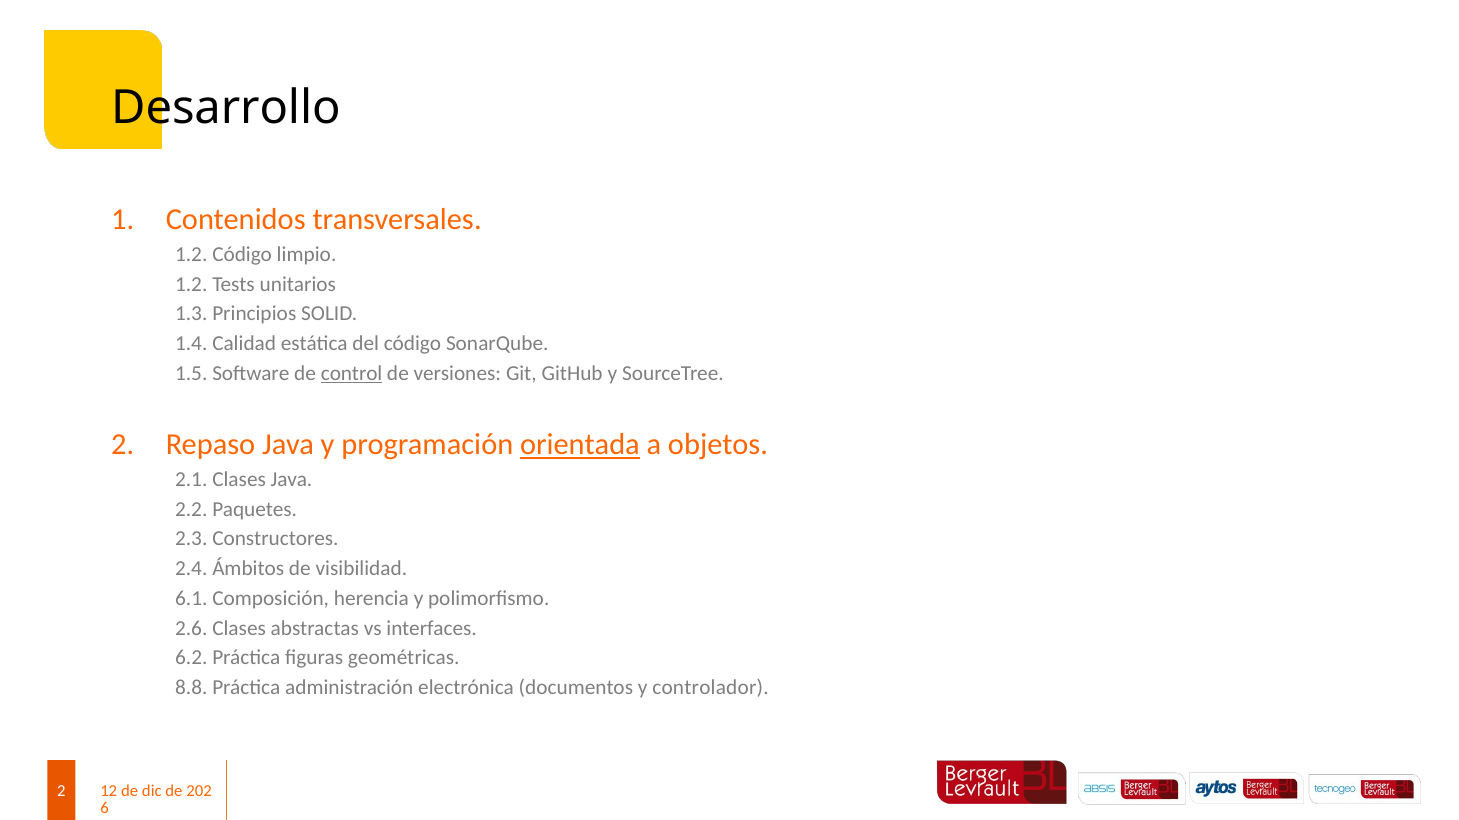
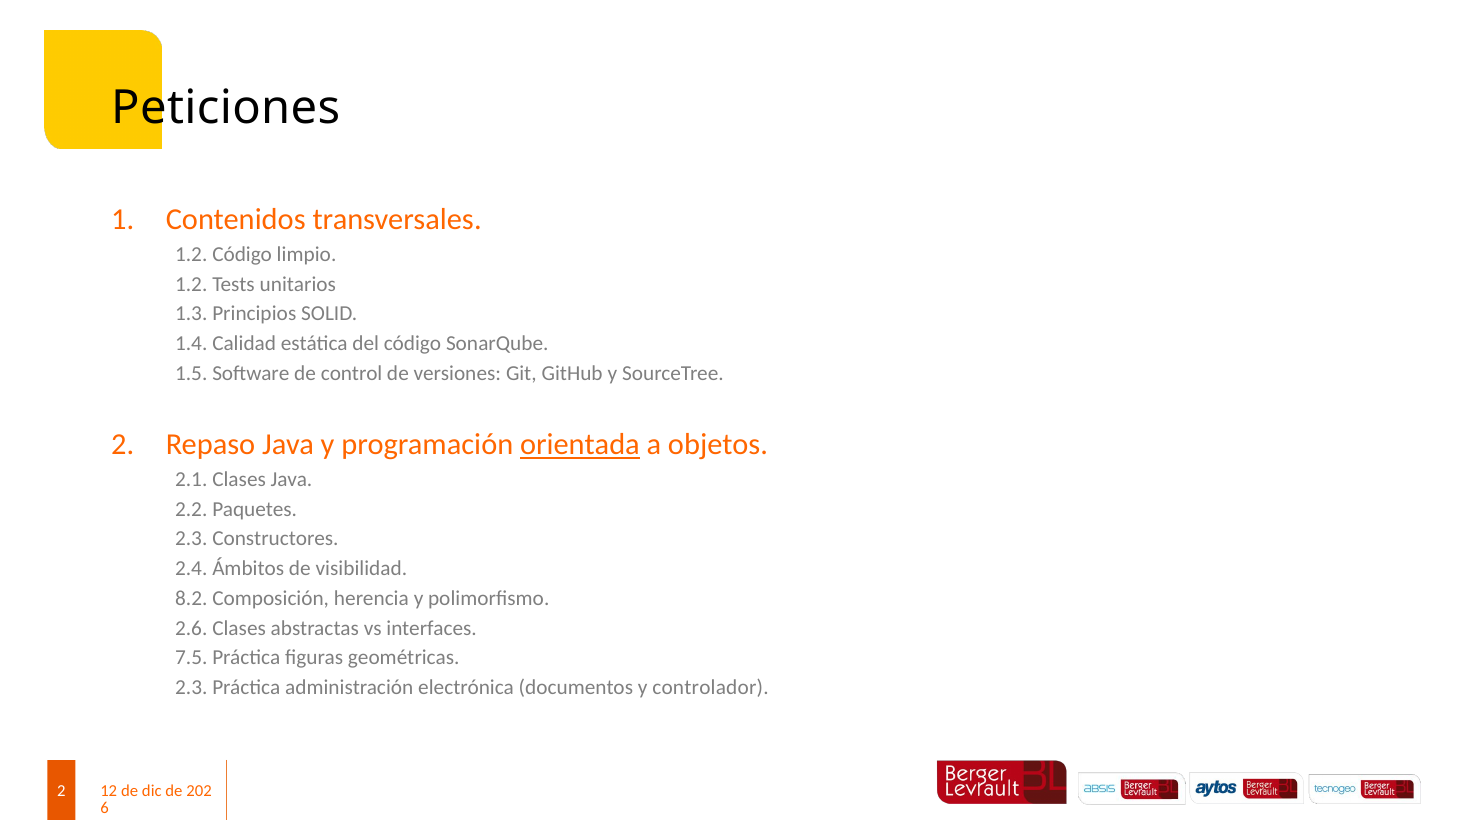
Desarrollo: Desarrollo -> Peticiones
control underline: present -> none
6.1: 6.1 -> 8.2
6.2: 6.2 -> 7.5
8.8 at (191, 688): 8.8 -> 2.3
